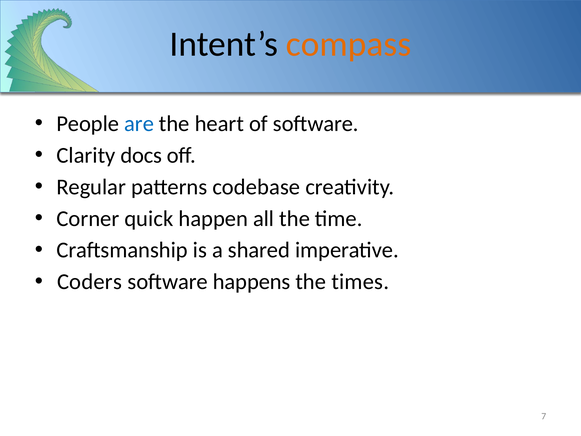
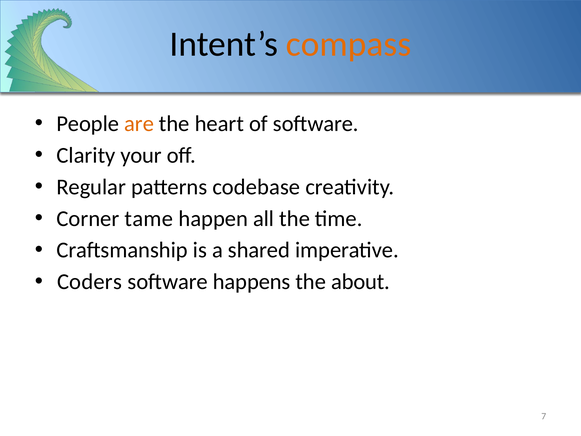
are colour: blue -> orange
docs: docs -> your
quick: quick -> tame
times: times -> about
